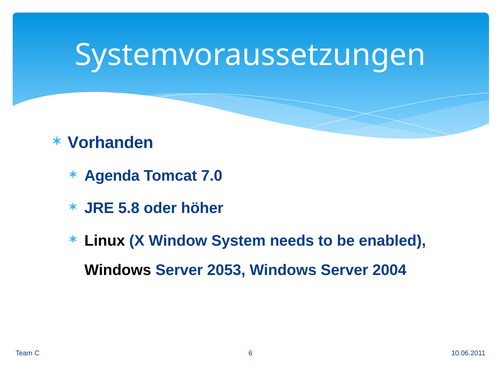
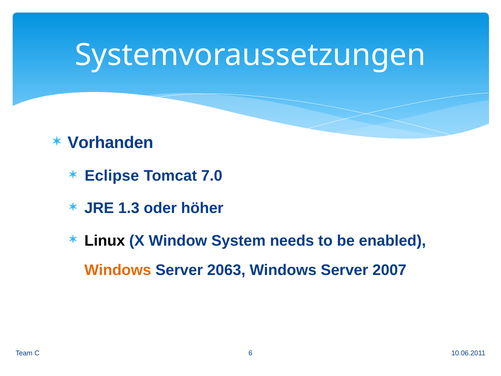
Agenda: Agenda -> Eclipse
5.8: 5.8 -> 1.3
Windows at (118, 270) colour: black -> orange
2053: 2053 -> 2063
2004: 2004 -> 2007
